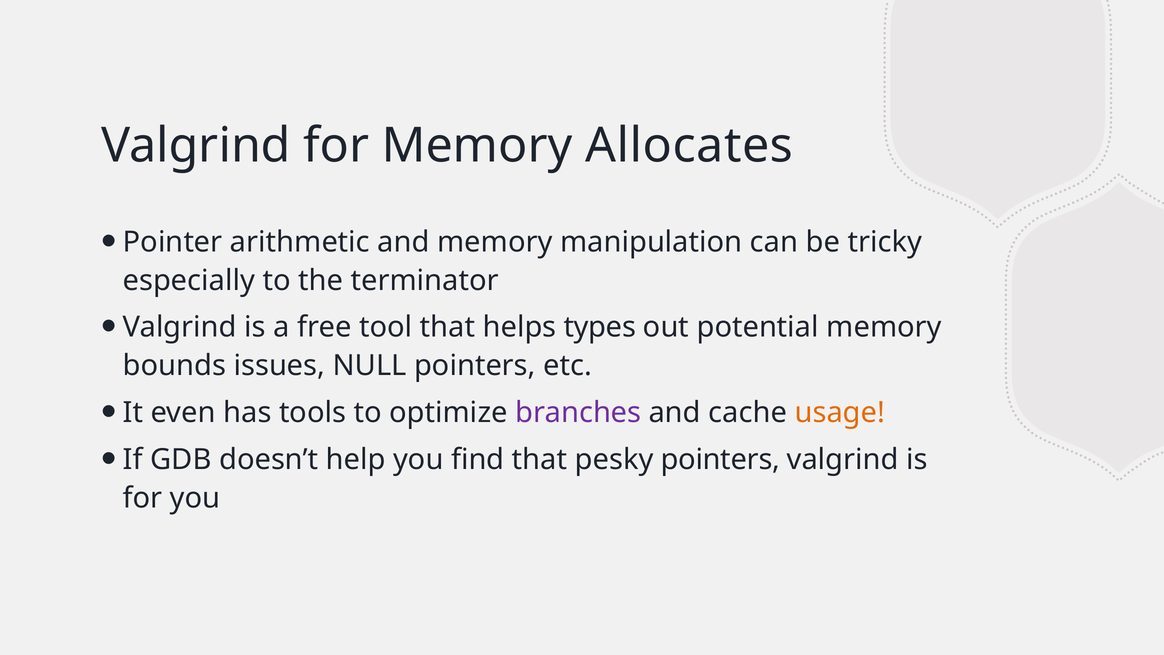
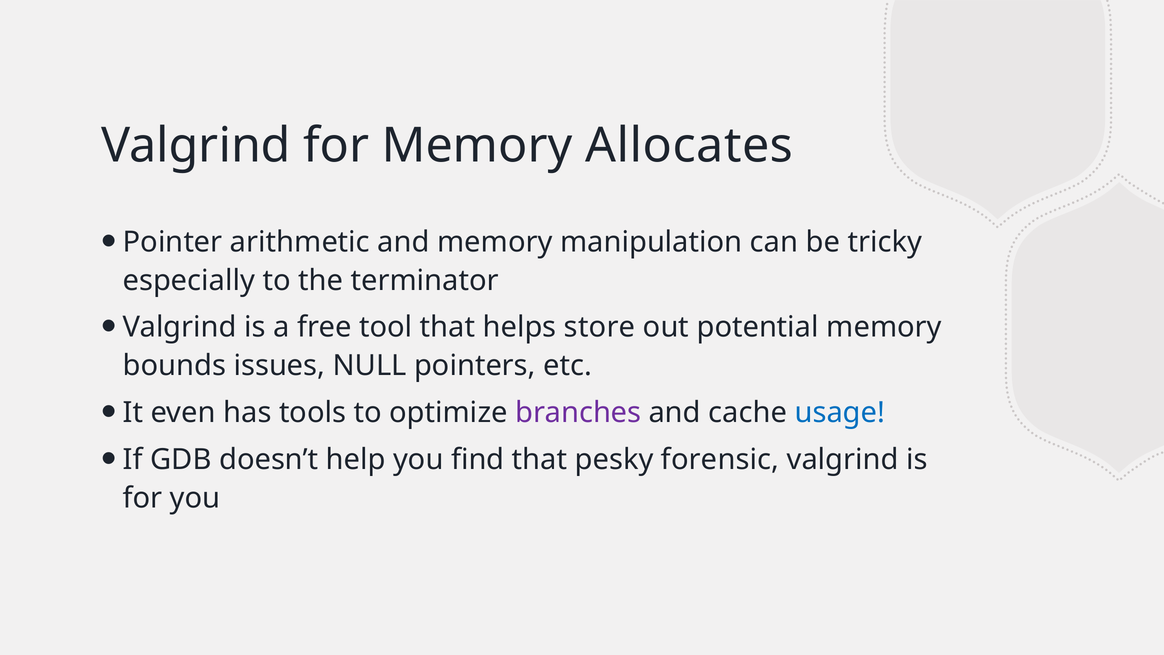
types: types -> store
usage colour: orange -> blue
pesky pointers: pointers -> forensic
